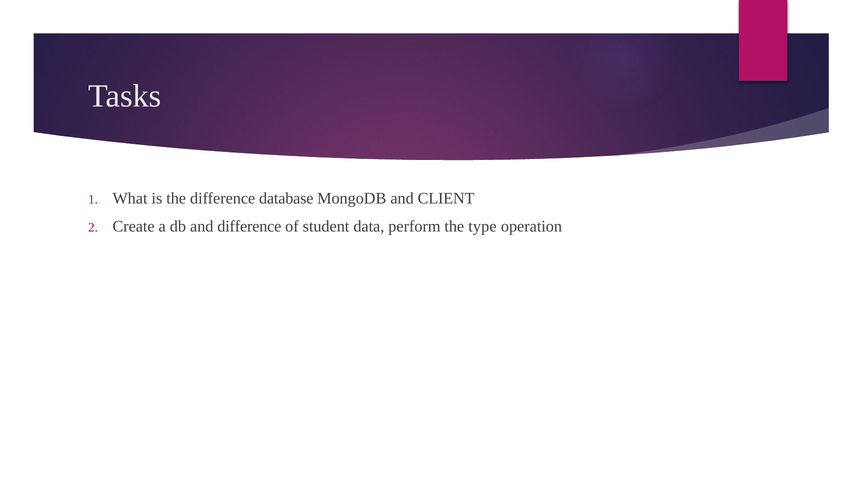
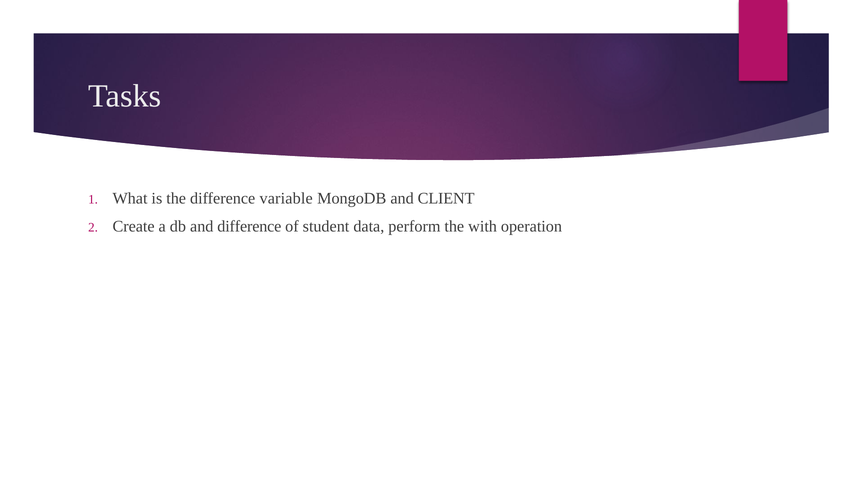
database: database -> variable
type: type -> with
